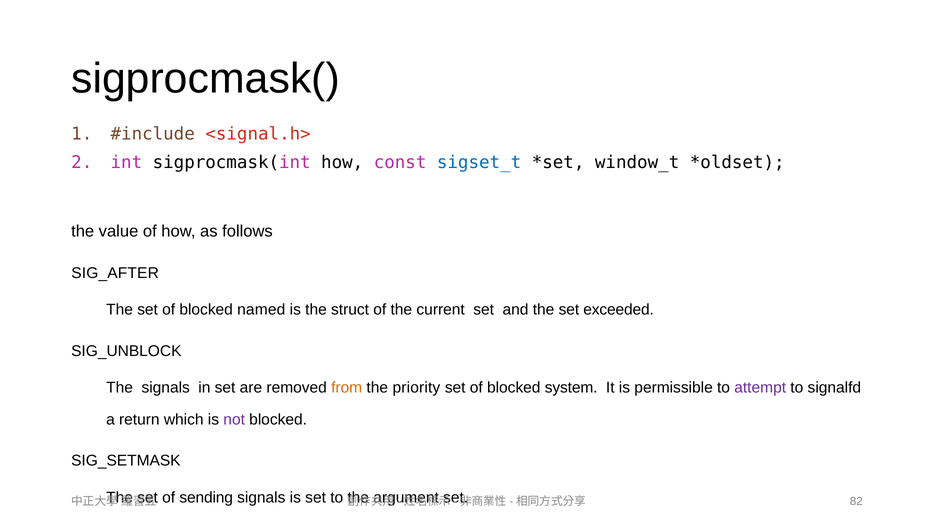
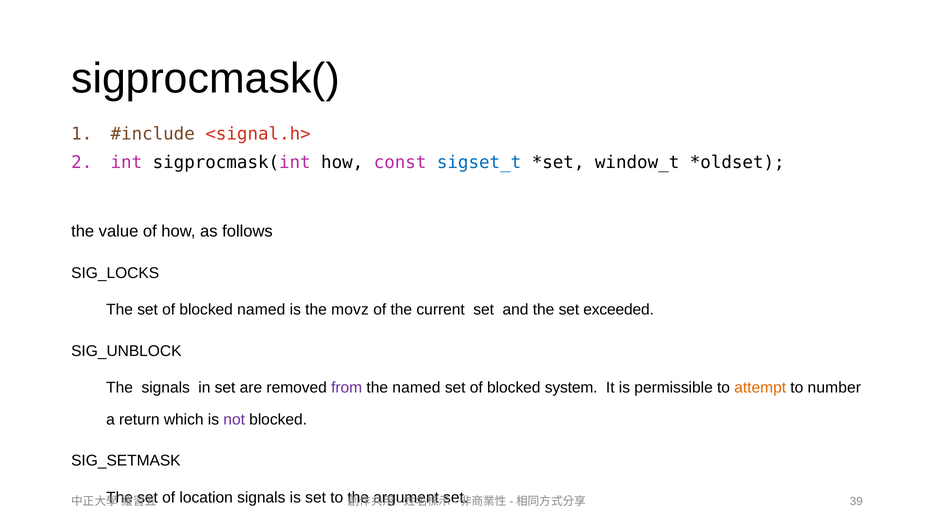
SIG_AFTER: SIG_AFTER -> SIG_LOCKS
struct: struct -> movz
from colour: orange -> purple
the priority: priority -> named
attempt colour: purple -> orange
signalfd: signalfd -> number
sending: sending -> location
82: 82 -> 39
